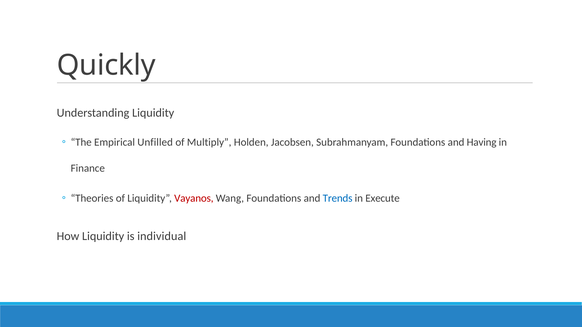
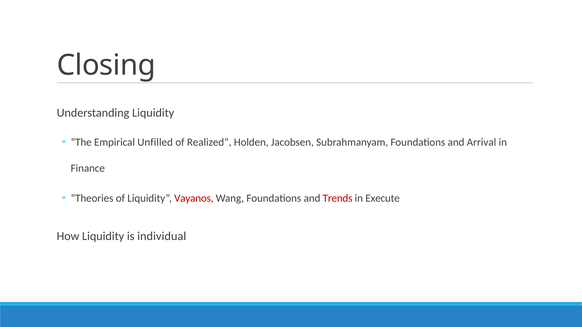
Quickly: Quickly -> Closing
Multiply: Multiply -> Realized
Having: Having -> Arrival
Trends colour: blue -> red
